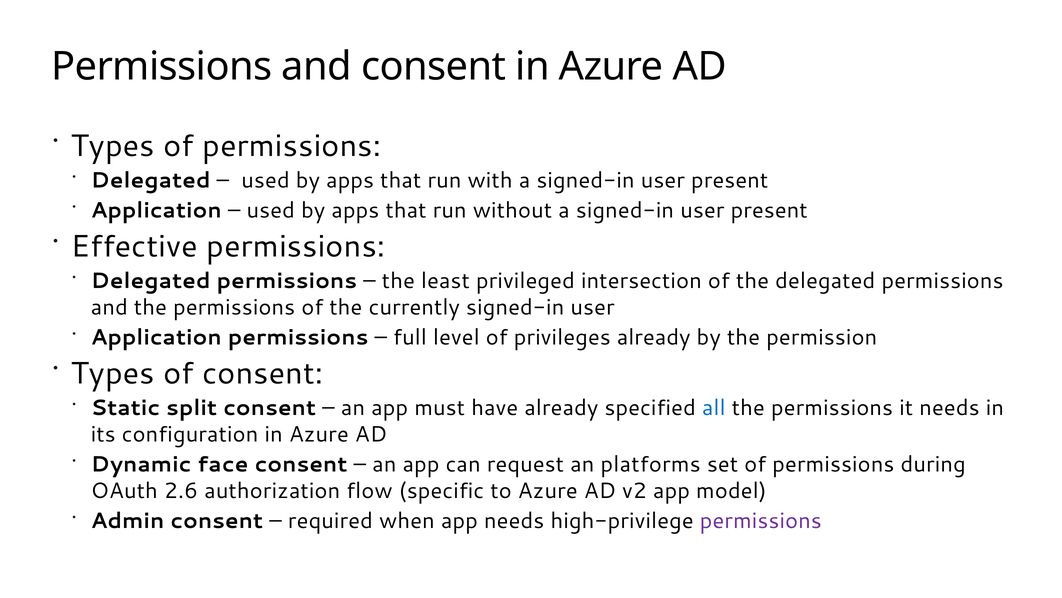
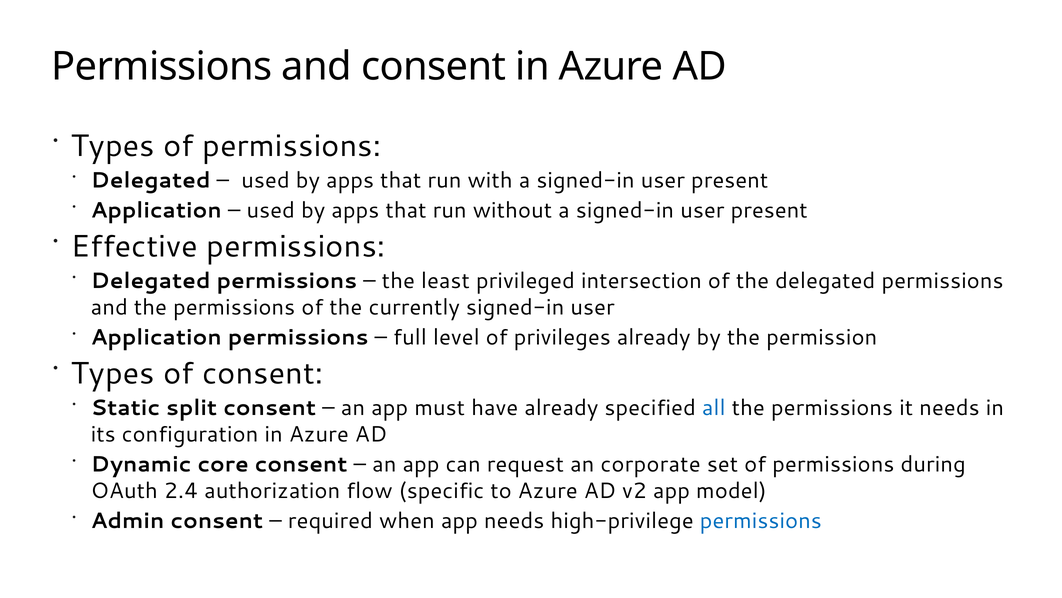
face: face -> core
platforms: platforms -> corporate
2.6: 2.6 -> 2.4
permissions at (761, 520) colour: purple -> blue
